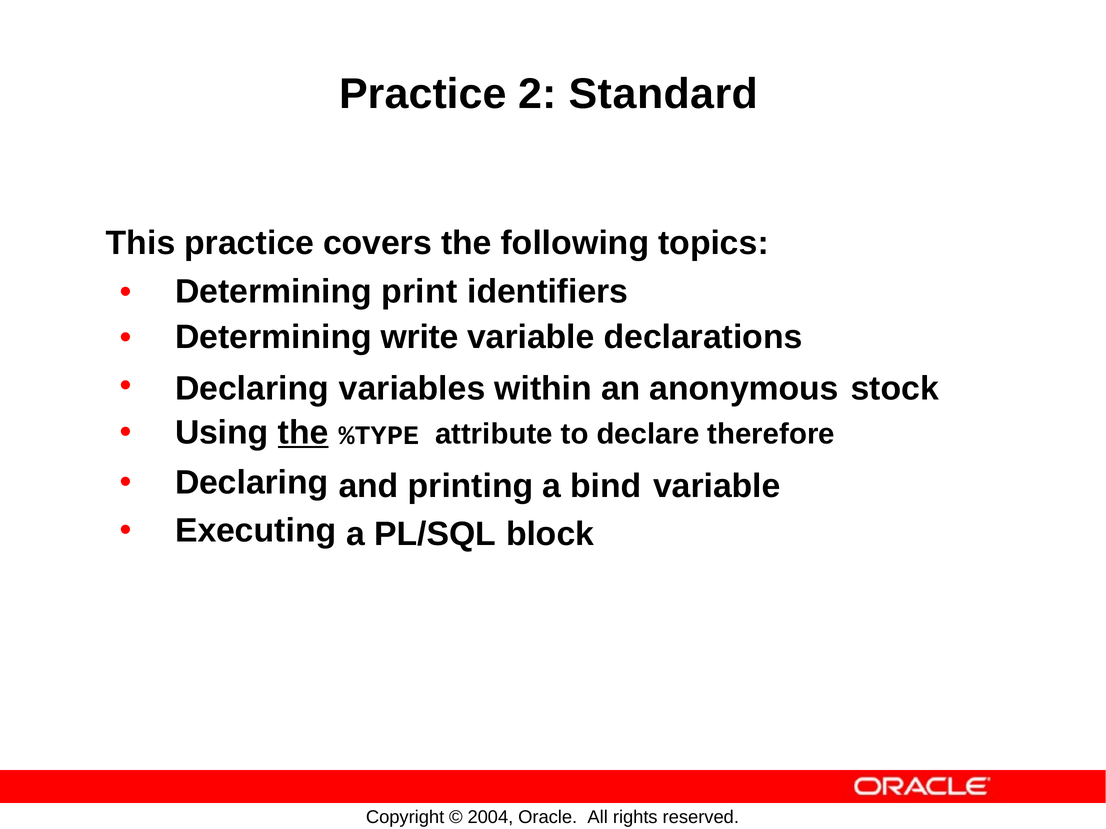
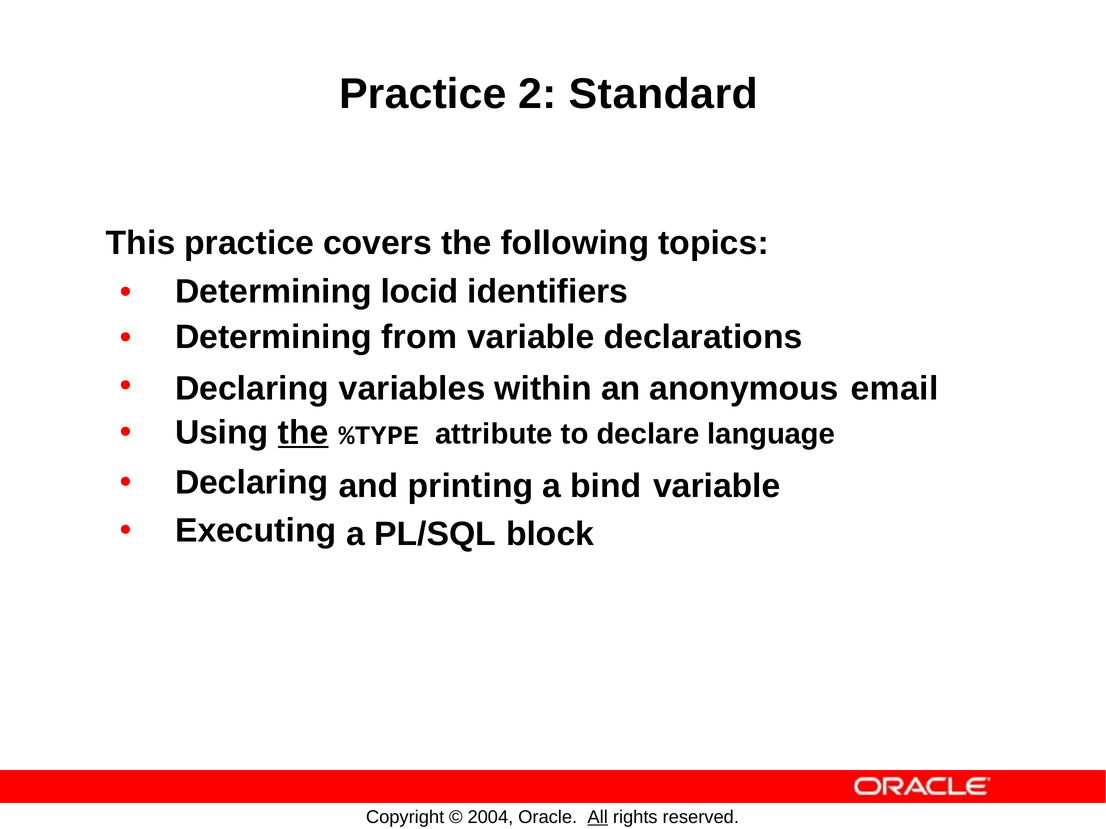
print: print -> locid
write: write -> from
stock: stock -> email
therefore: therefore -> language
All underline: none -> present
